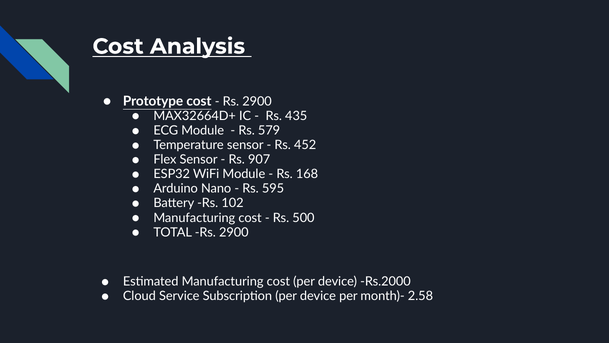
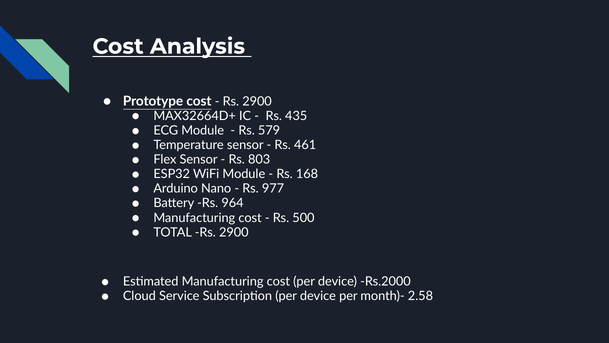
452: 452 -> 461
907: 907 -> 803
595: 595 -> 977
102: 102 -> 964
